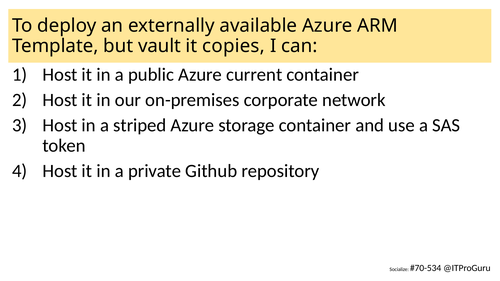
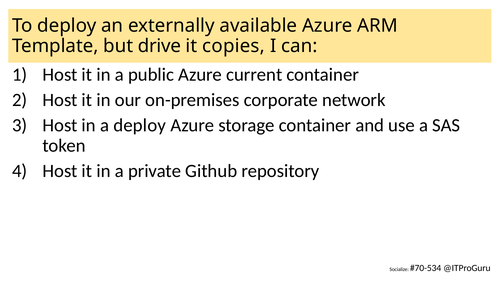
vault: vault -> drive
a striped: striped -> deploy
